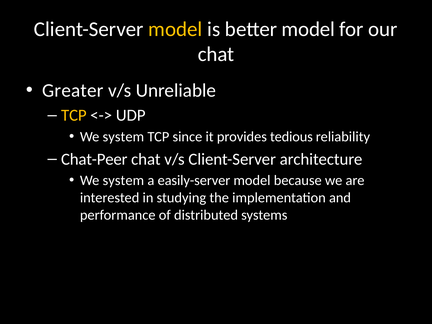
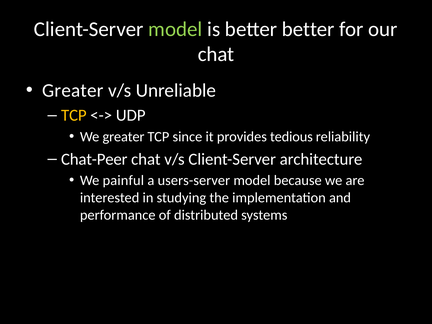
model at (175, 29) colour: yellow -> light green
better model: model -> better
system at (123, 137): system -> greater
system at (123, 181): system -> painful
easily-server: easily-server -> users-server
